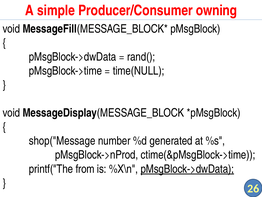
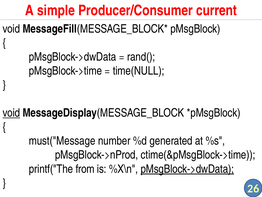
owning: owning -> current
void at (11, 113) underline: none -> present
shop("Message: shop("Message -> must("Message
